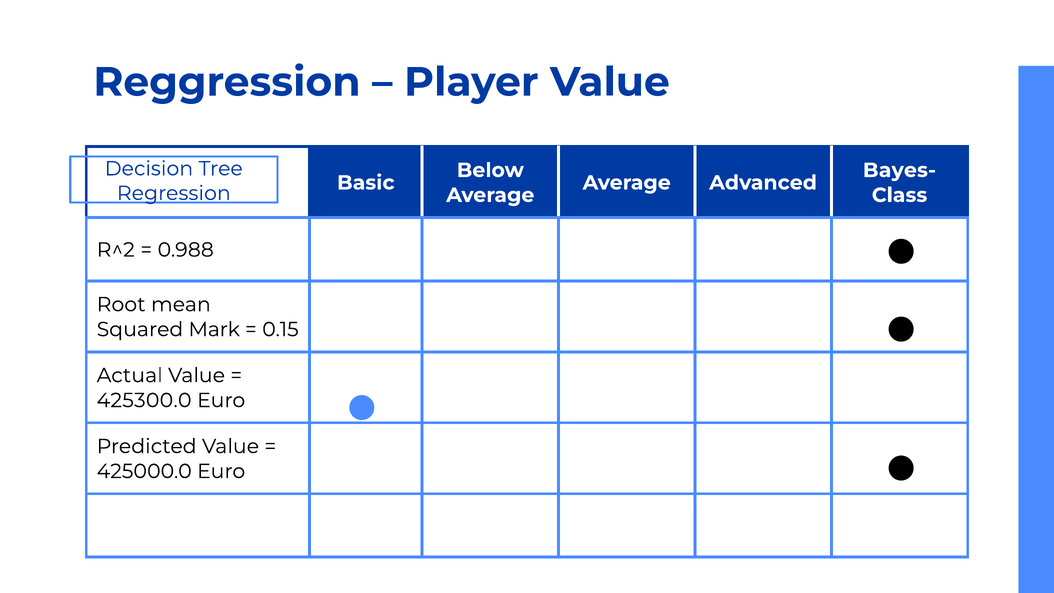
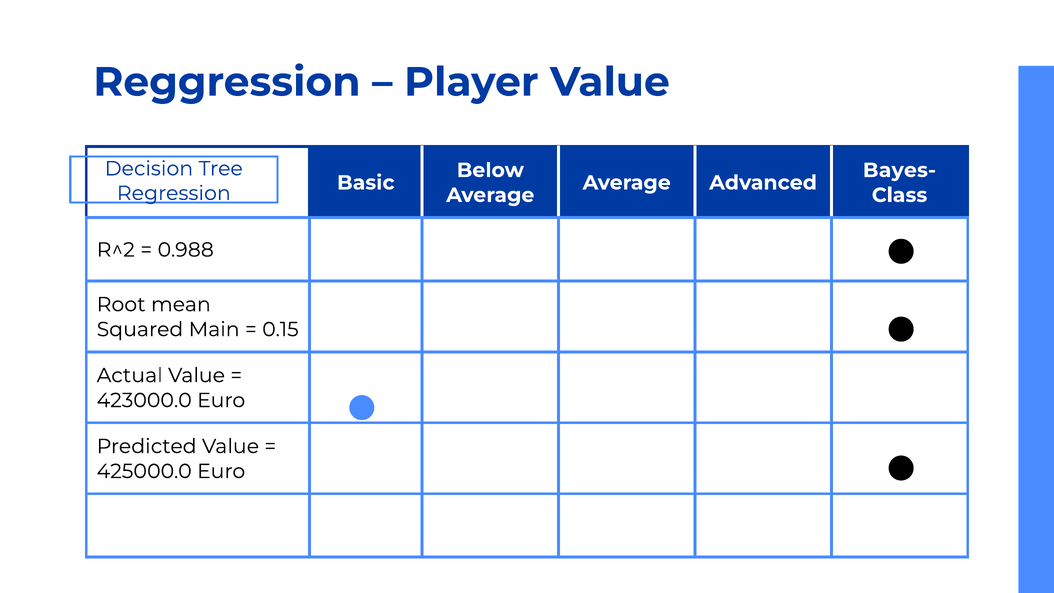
Mark: Mark -> Main
425300.0: 425300.0 -> 423000.0
